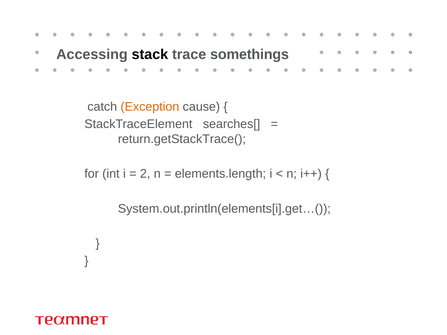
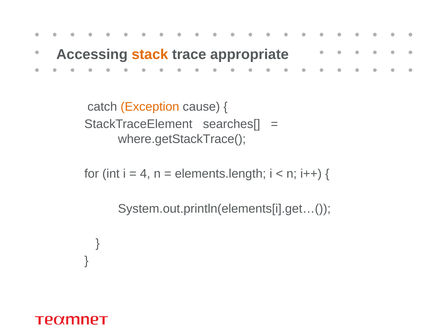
stack colour: black -> orange
somethings: somethings -> appropriate
return.getStackTrace(: return.getStackTrace( -> where.getStackTrace(
2: 2 -> 4
